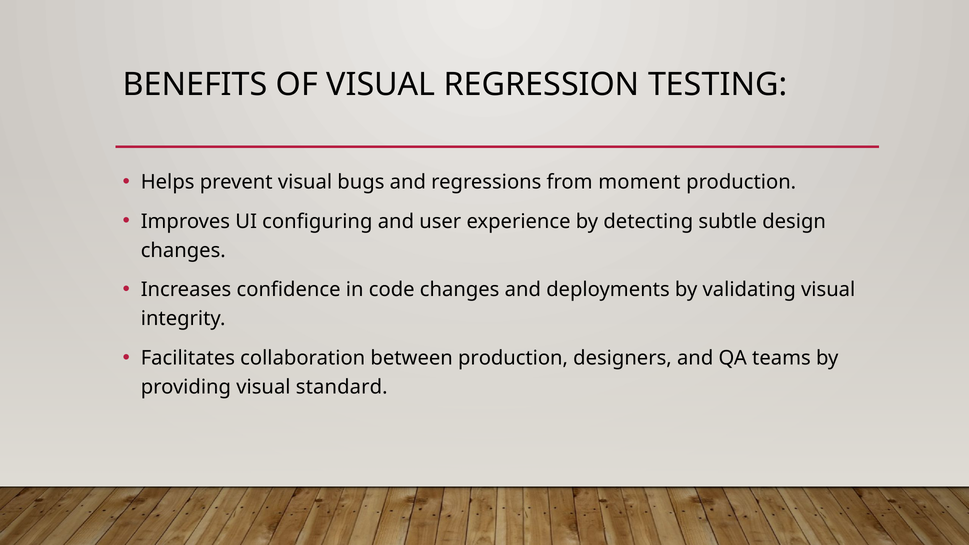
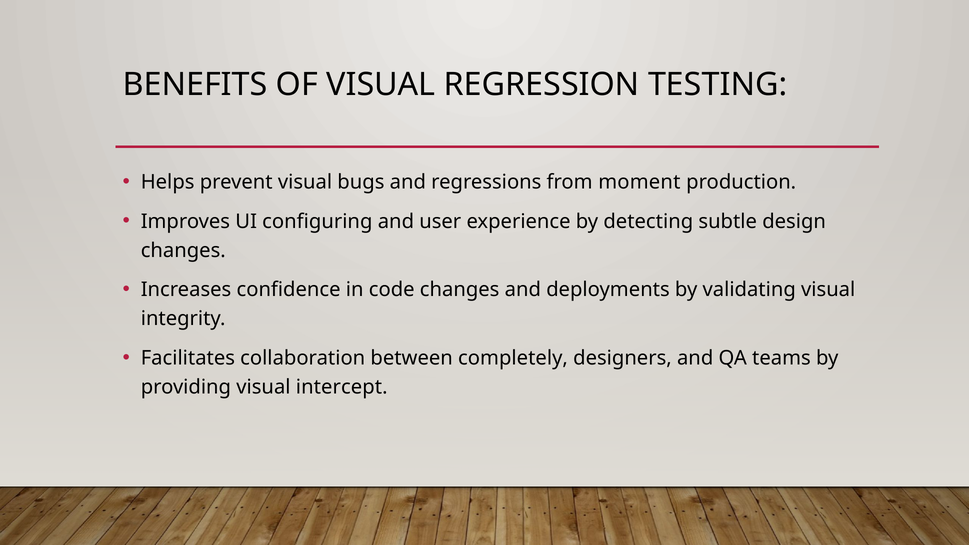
between production: production -> completely
standard: standard -> intercept
